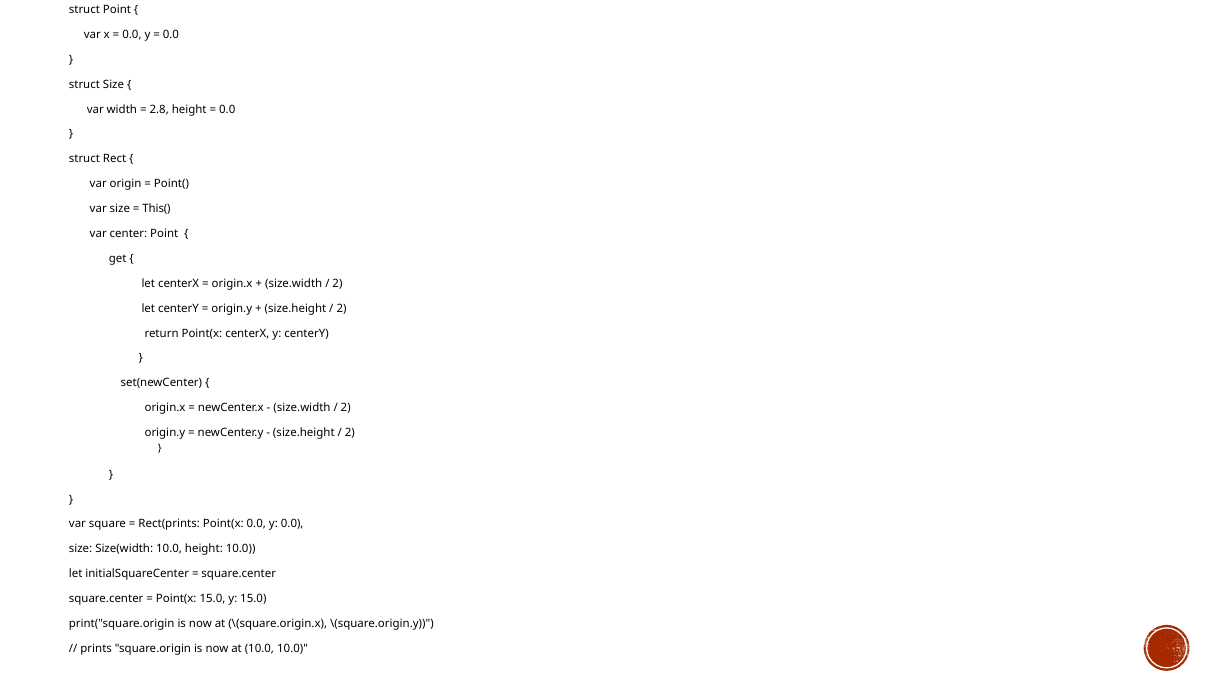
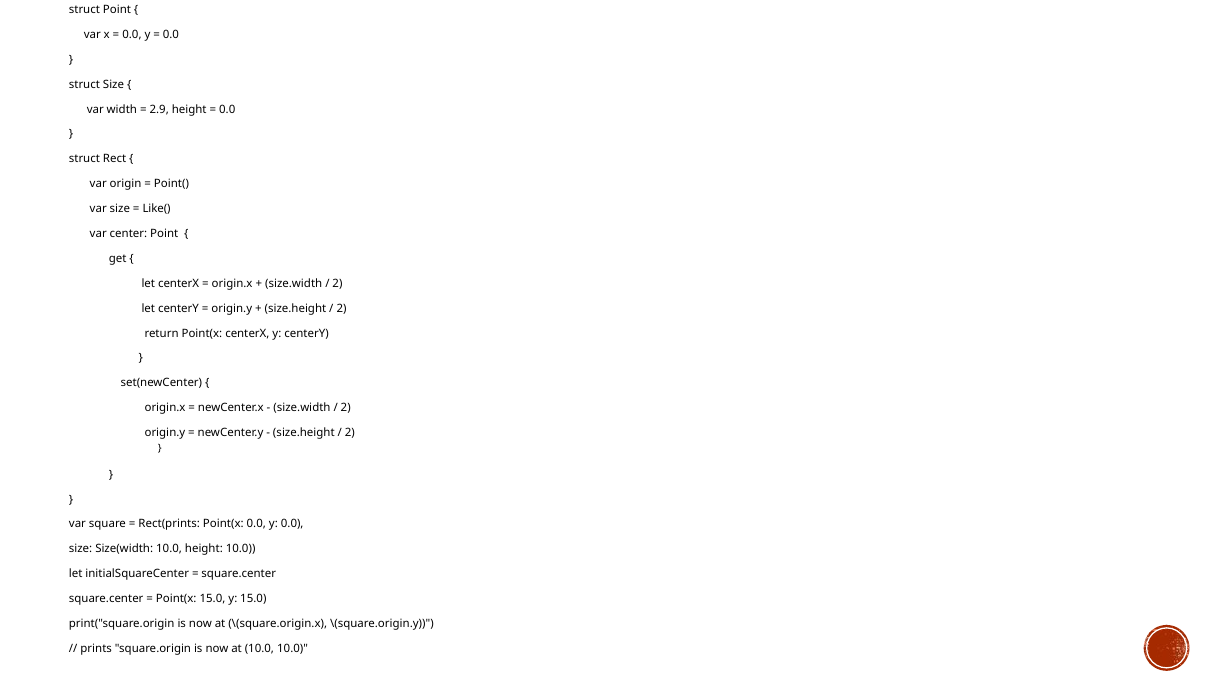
2.8: 2.8 -> 2.9
This(: This( -> Like(
